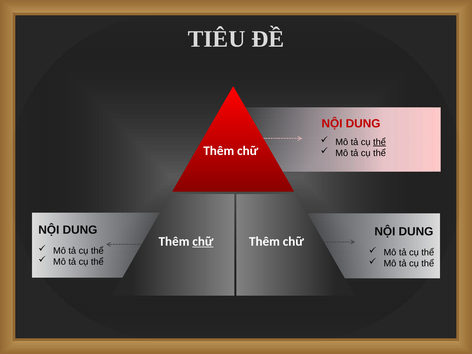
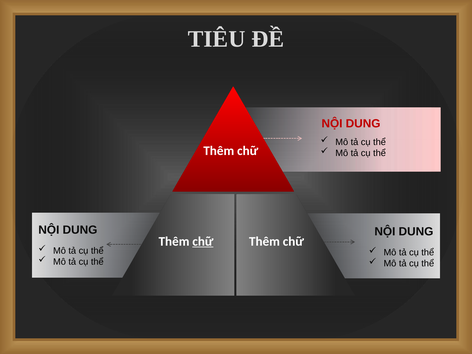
thể at (380, 142) underline: present -> none
